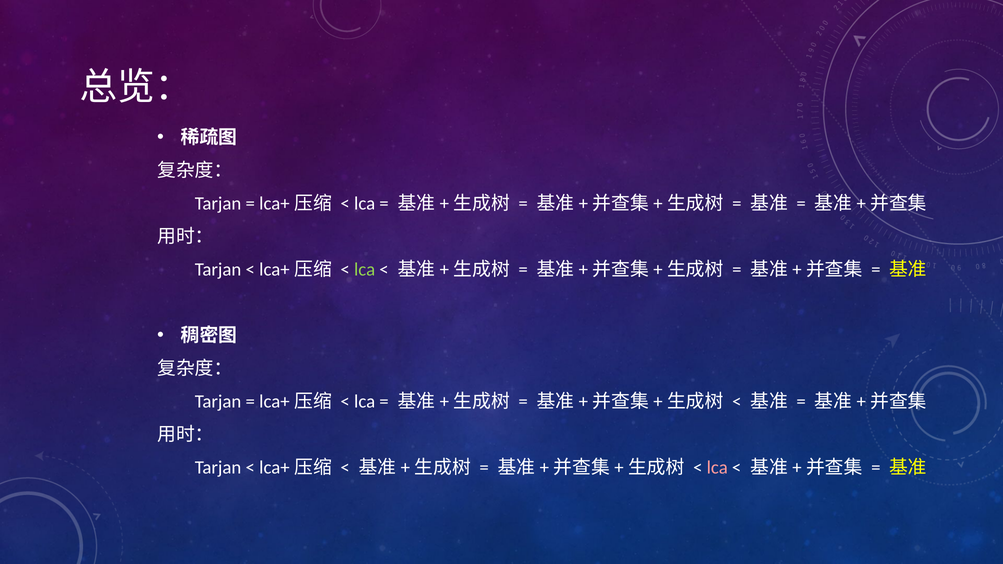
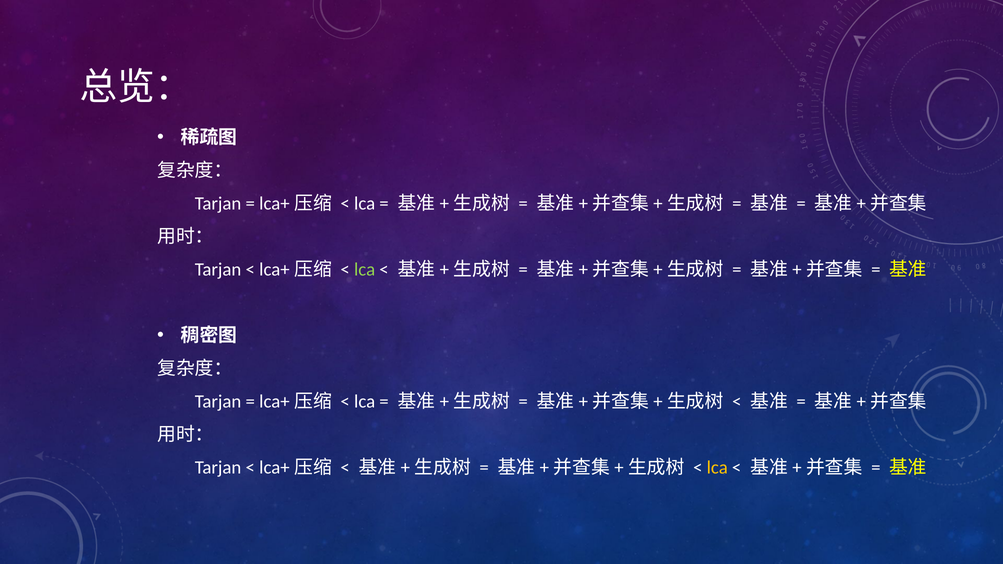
lca at (717, 468) colour: pink -> yellow
